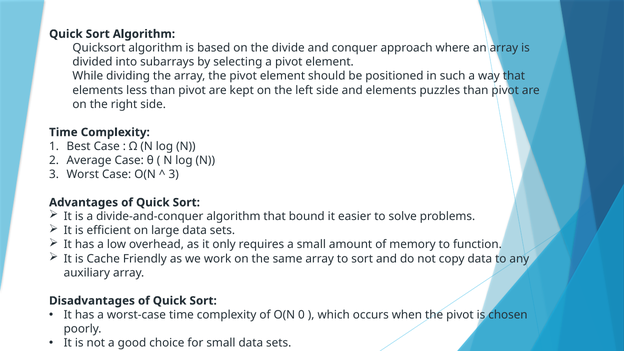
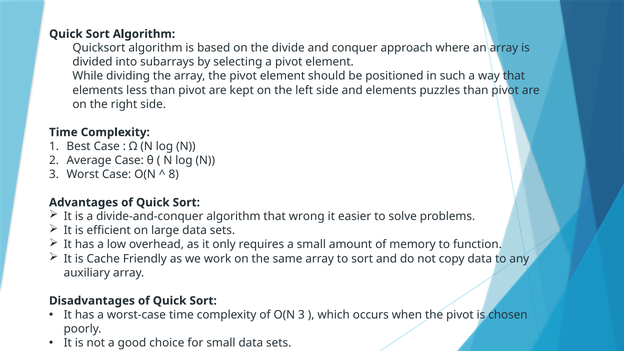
3 at (174, 174): 3 -> 8
bound: bound -> wrong
O(N 0: 0 -> 3
